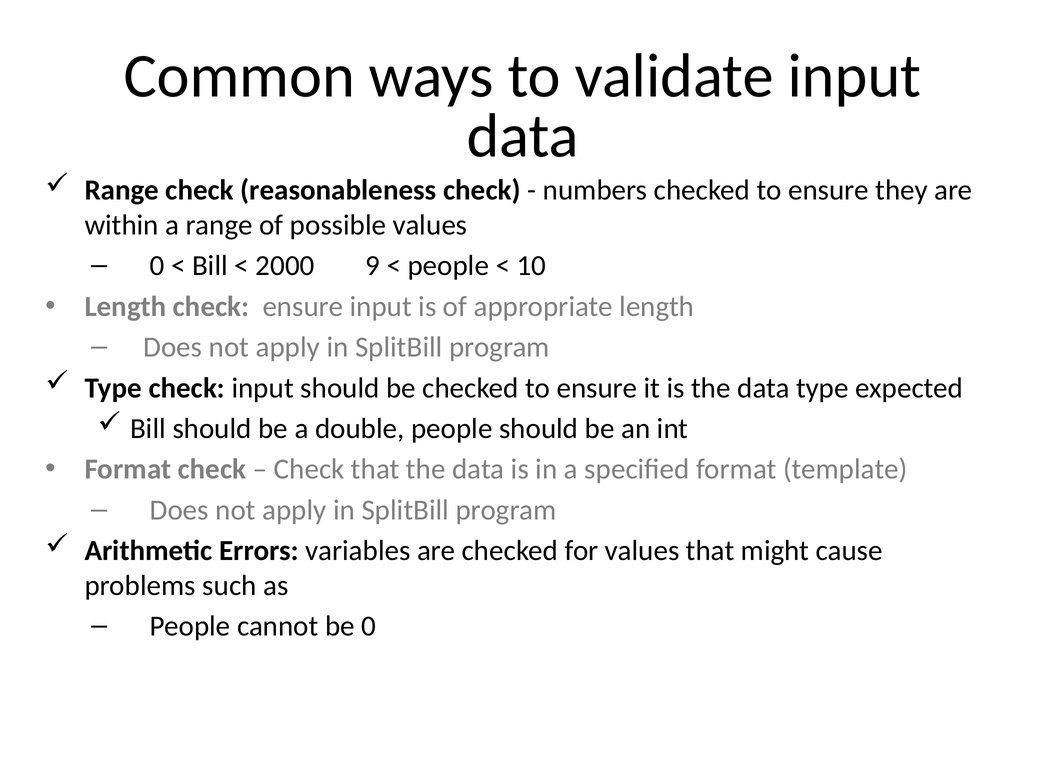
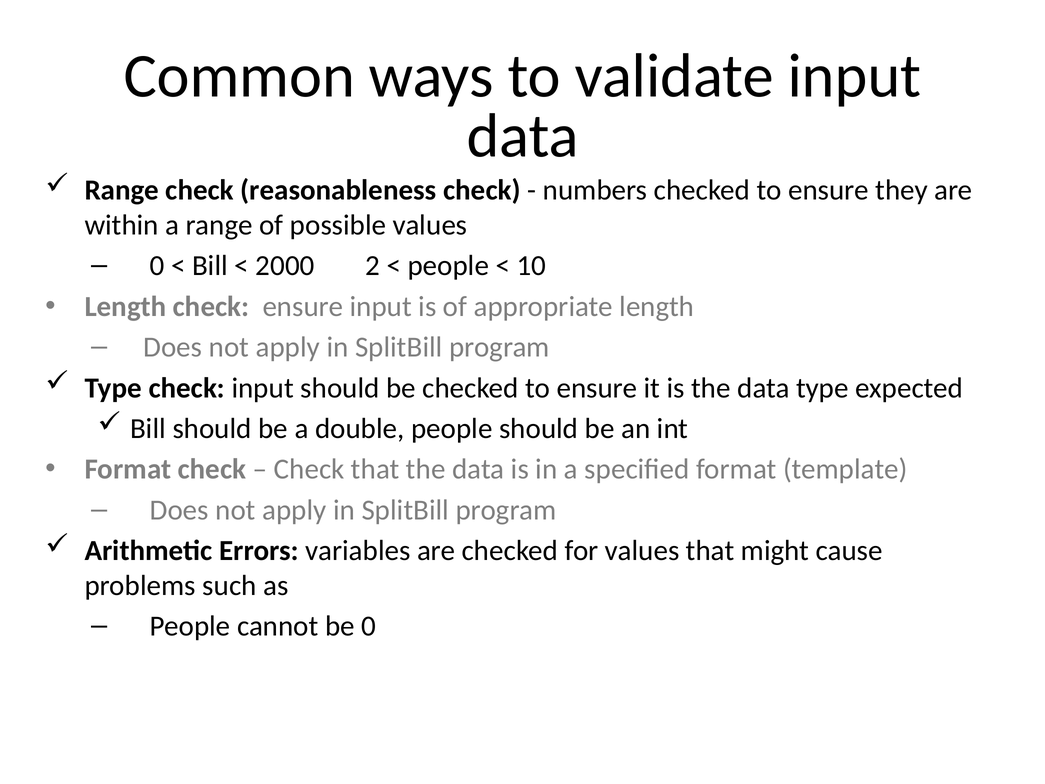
9: 9 -> 2
